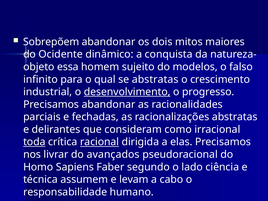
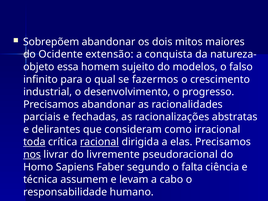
dinâmico: dinâmico -> extensão
se abstratas: abstratas -> fazermos
desenvolvimento underline: present -> none
nos underline: none -> present
avançados: avançados -> livremente
lado: lado -> falta
